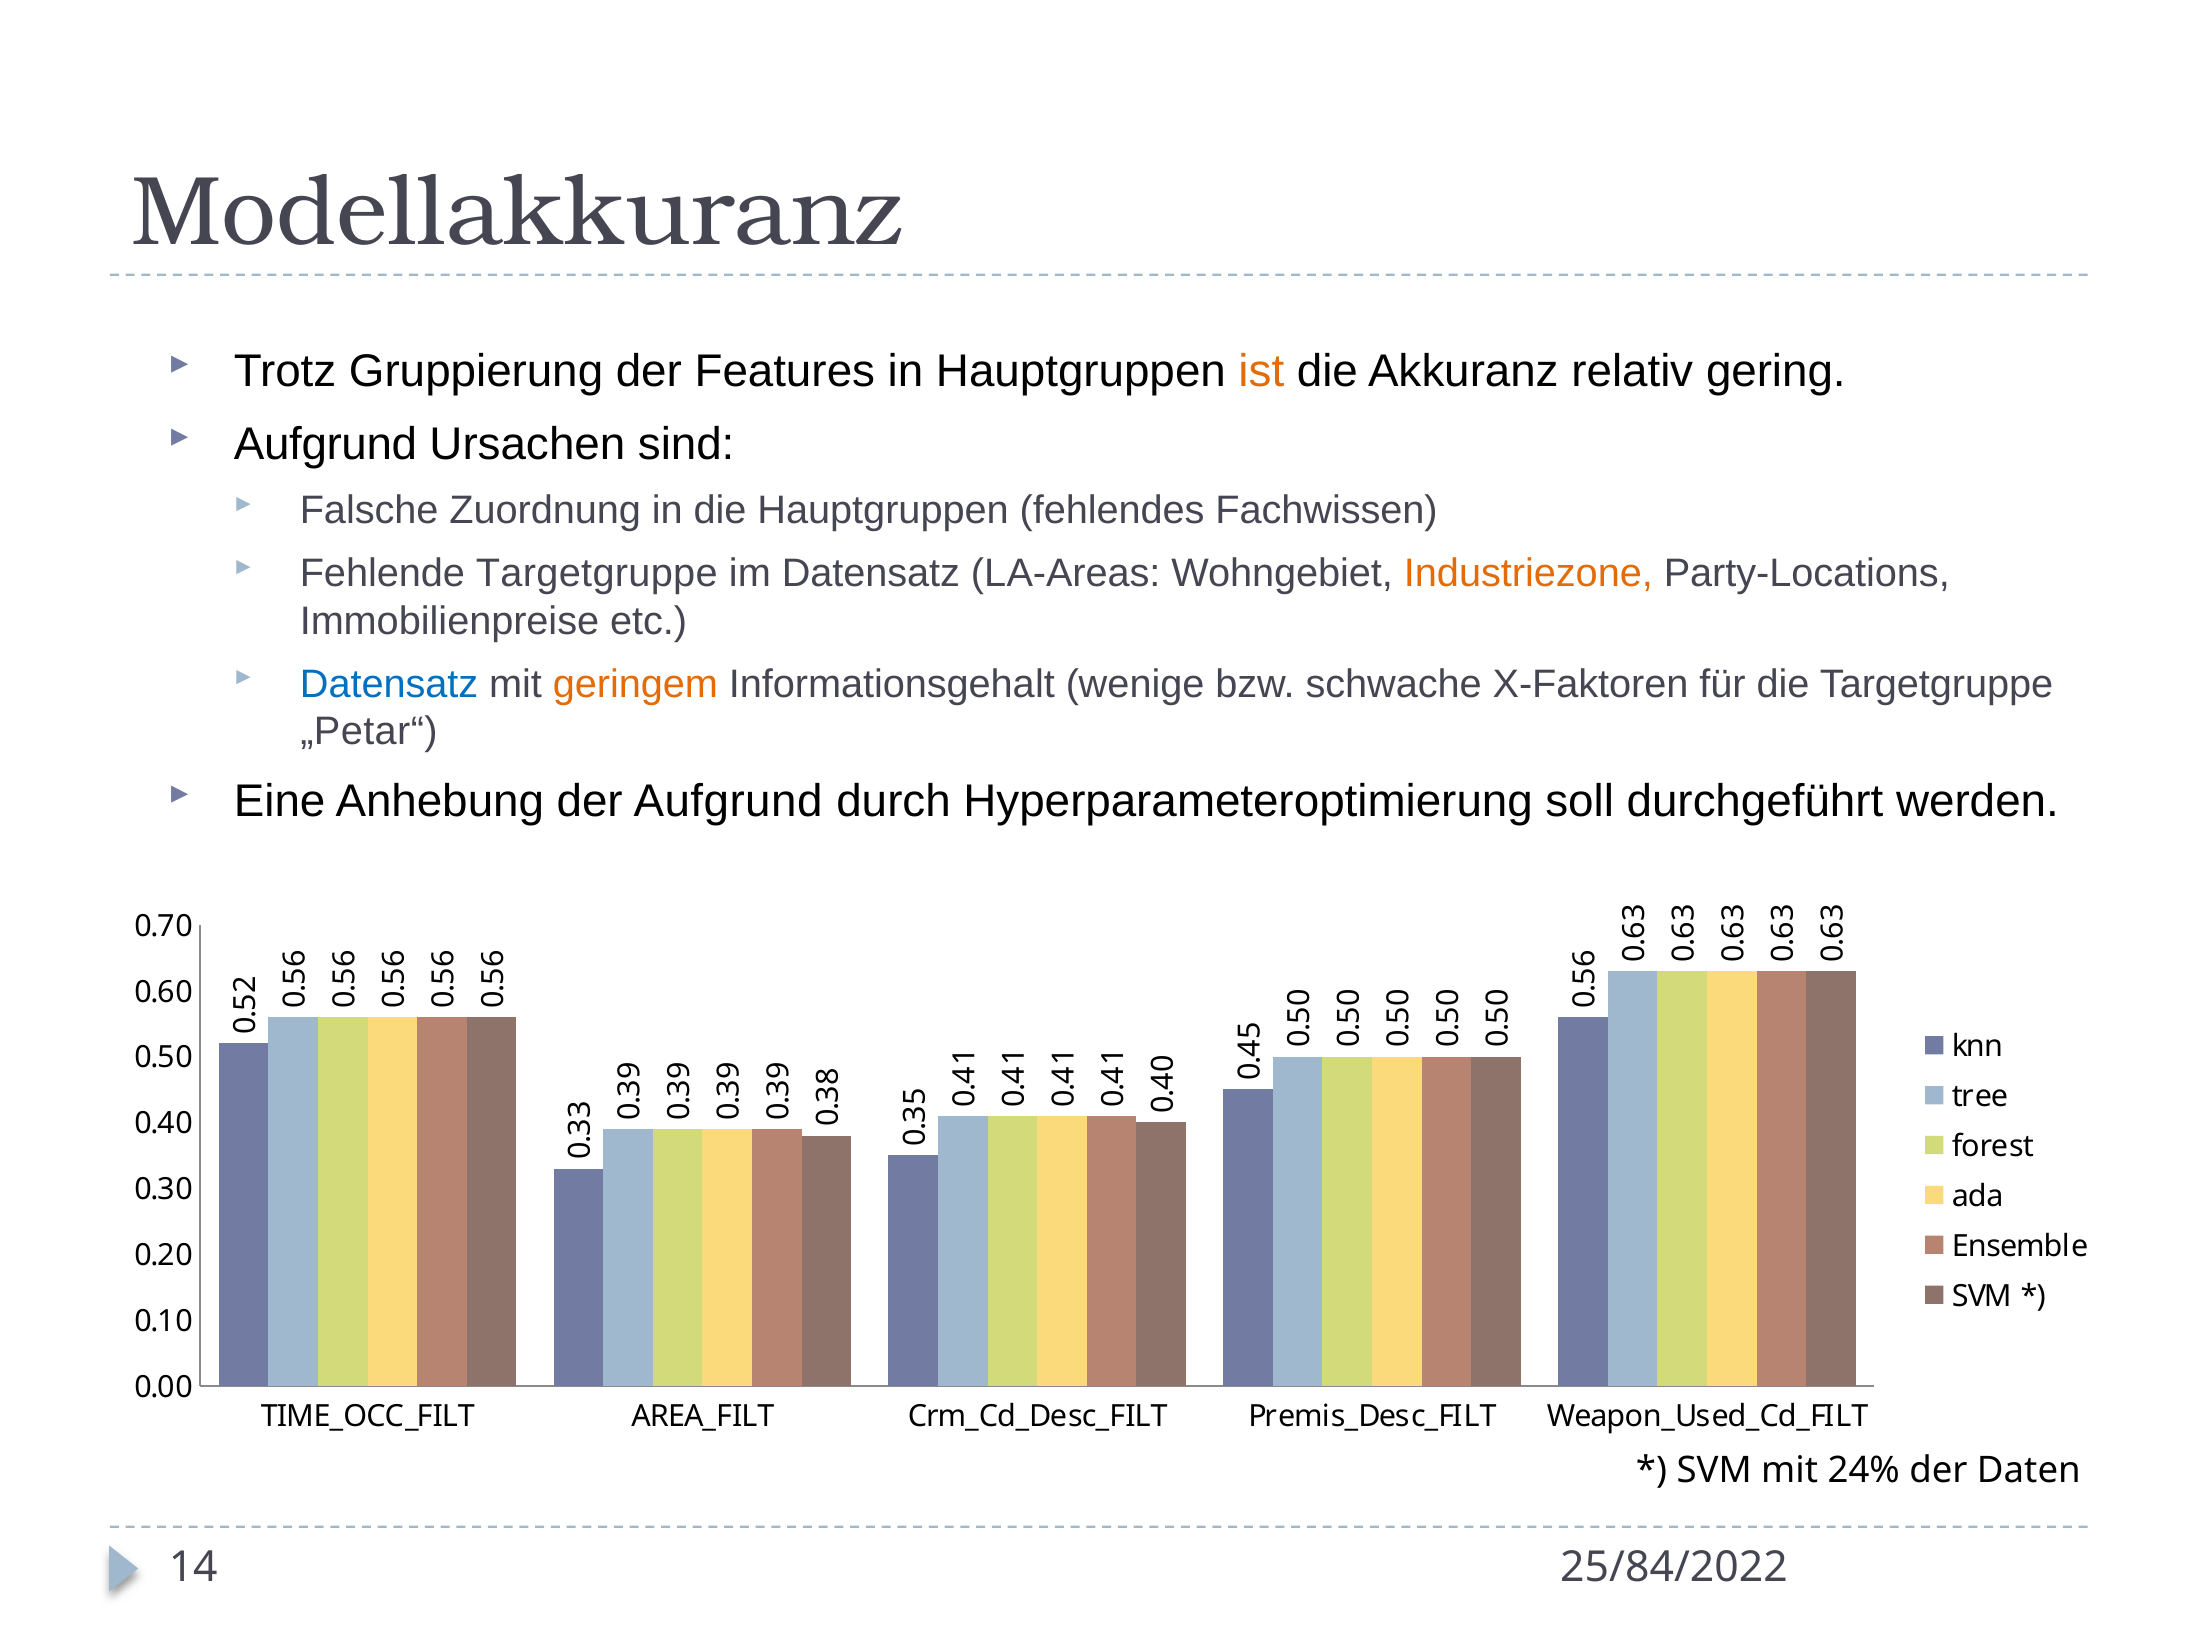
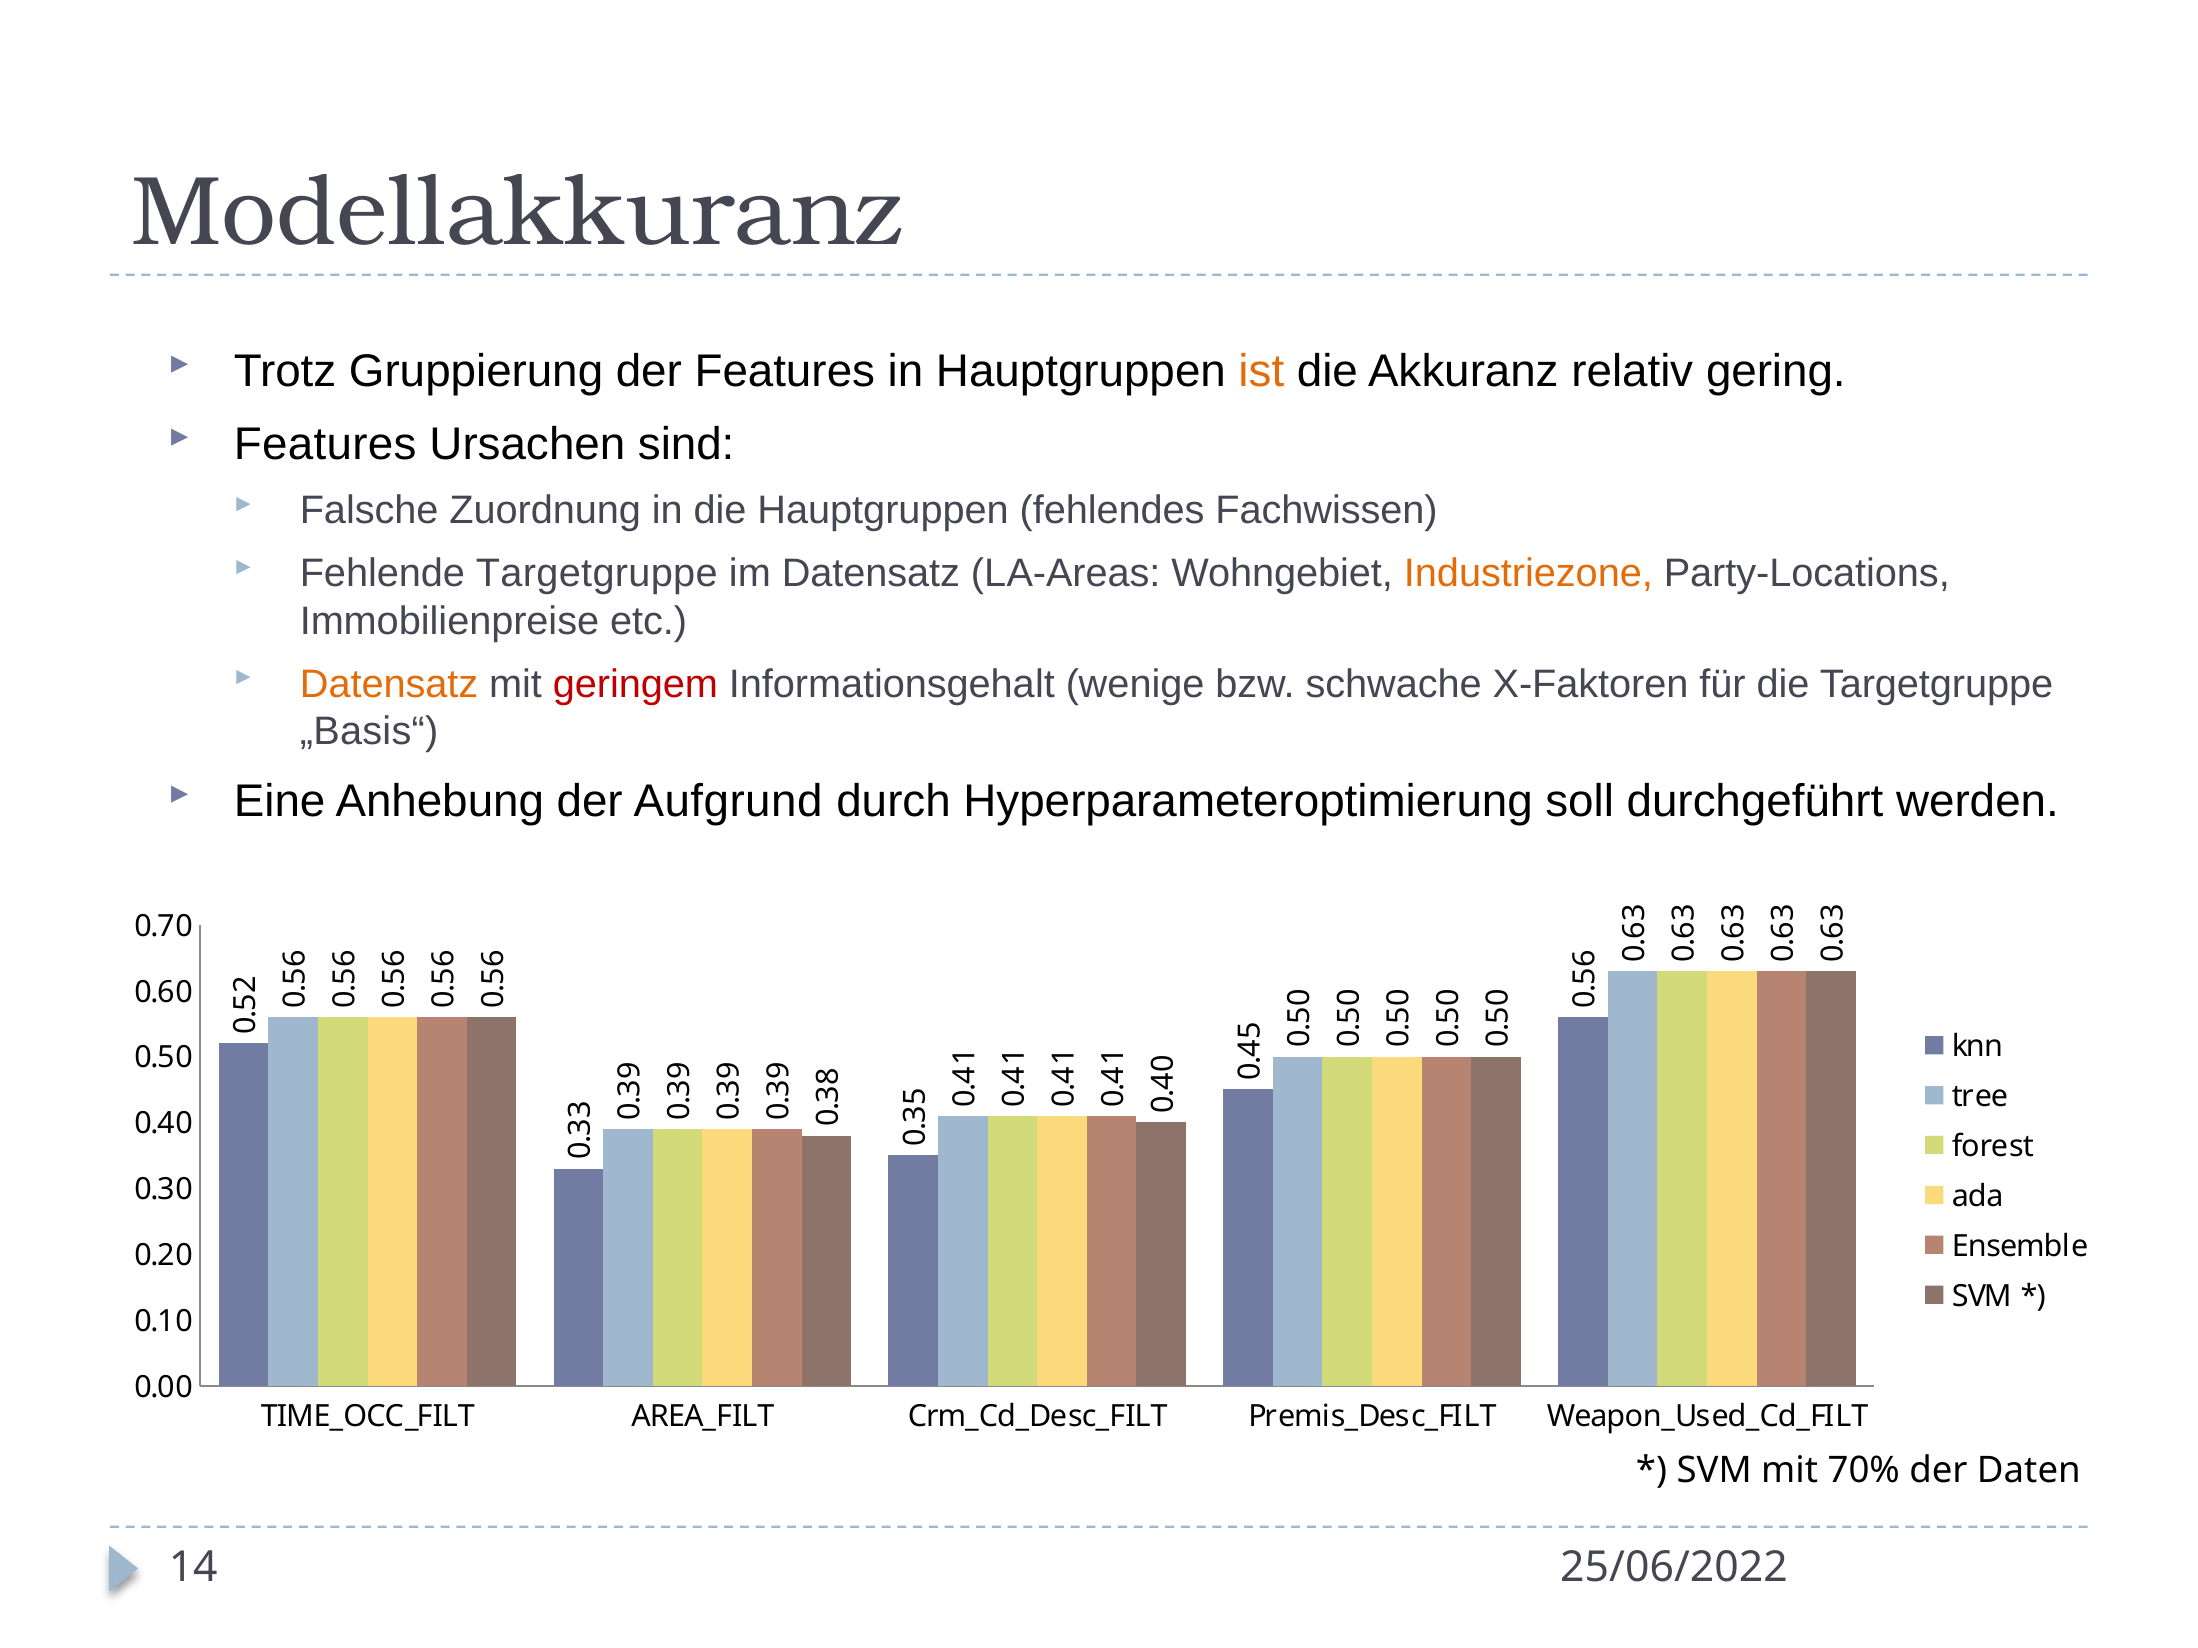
Aufgrund at (326, 444): Aufgrund -> Features
Datensatz at (389, 684) colour: blue -> orange
geringem colour: orange -> red
„Petar“: „Petar“ -> „Basis“
24%: 24% -> 70%
25/84/2022: 25/84/2022 -> 25/06/2022
